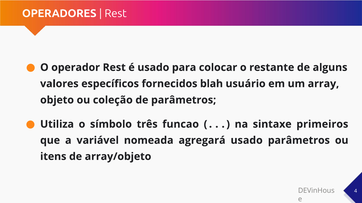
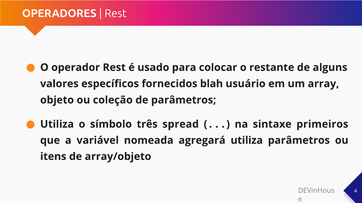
funcao: funcao -> spread
agregará usado: usado -> utiliza
